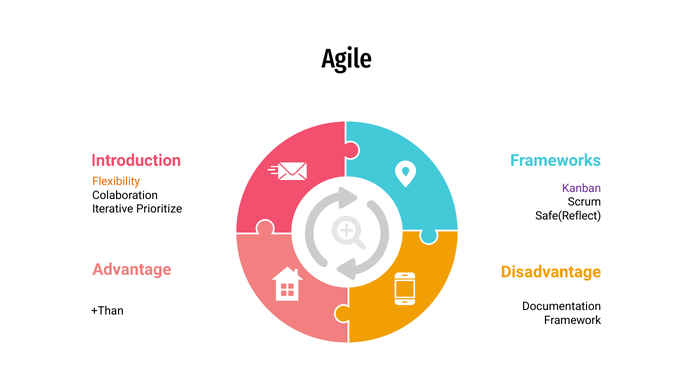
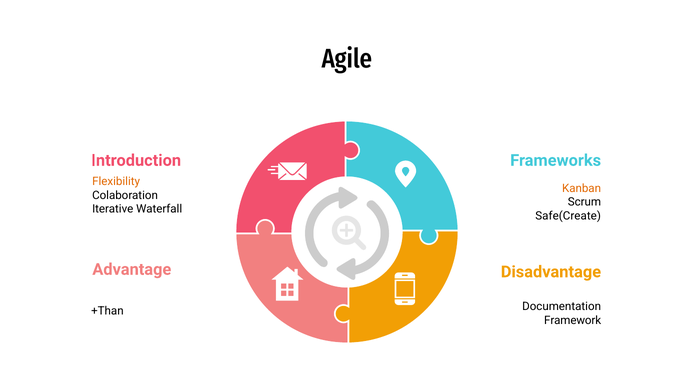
Kanban colour: purple -> orange
Prioritize: Prioritize -> Waterfall
Safe(Reflect: Safe(Reflect -> Safe(Create
